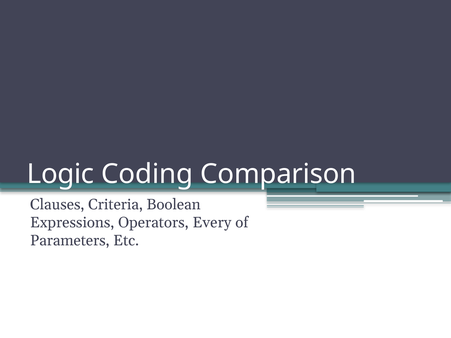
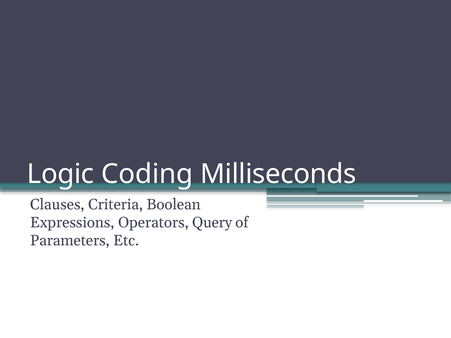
Comparison: Comparison -> Milliseconds
Every: Every -> Query
